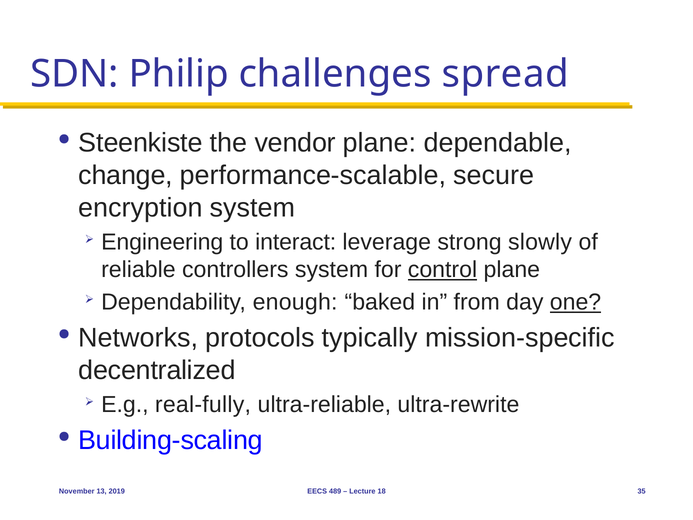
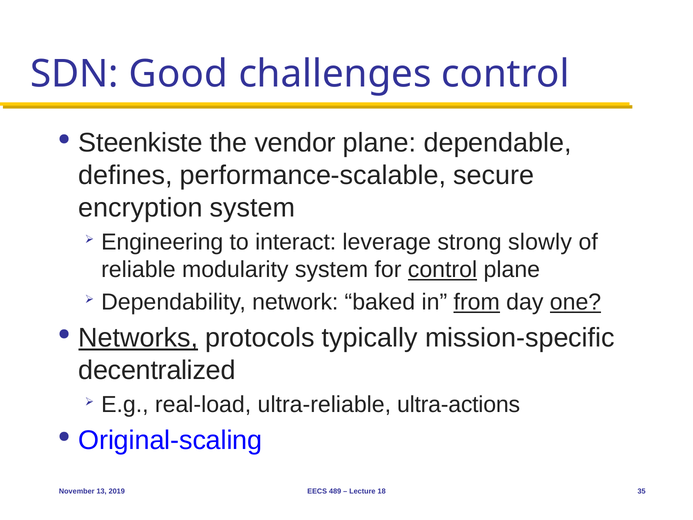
Philip: Philip -> Good
challenges spread: spread -> control
change: change -> defines
controllers: controllers -> modularity
enough: enough -> network
from underline: none -> present
Networks underline: none -> present
real-fully: real-fully -> real-load
ultra-rewrite: ultra-rewrite -> ultra-actions
Building-scaling: Building-scaling -> Original-scaling
